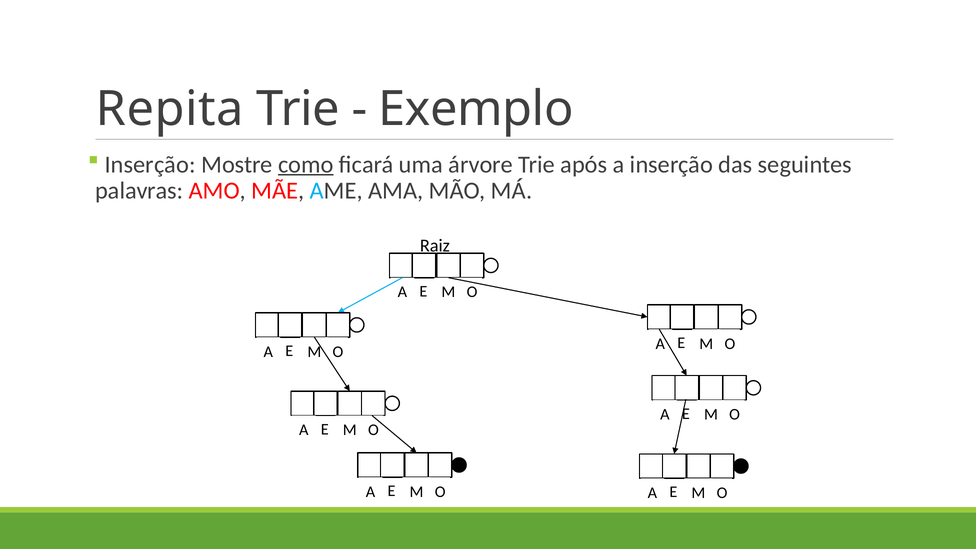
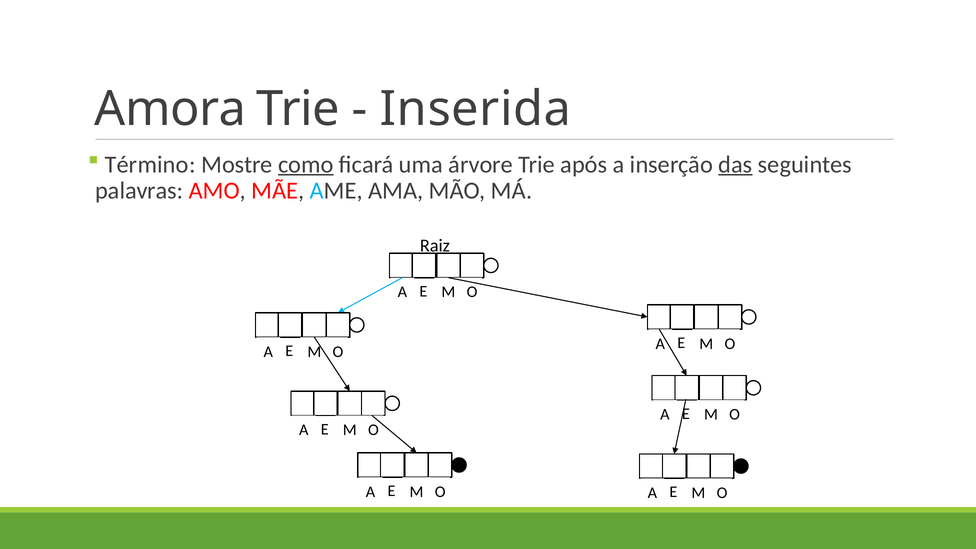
Repita: Repita -> Amora
Exemplo: Exemplo -> Inserida
Inserção at (150, 164): Inserção -> Término
das underline: none -> present
